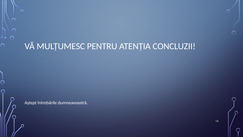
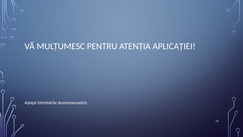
CONCLUZII: CONCLUZII -> APLICAȚIEI
